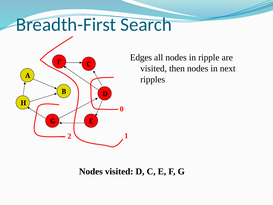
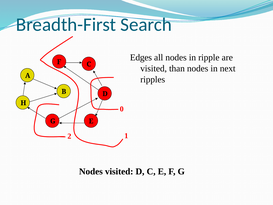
then: then -> than
